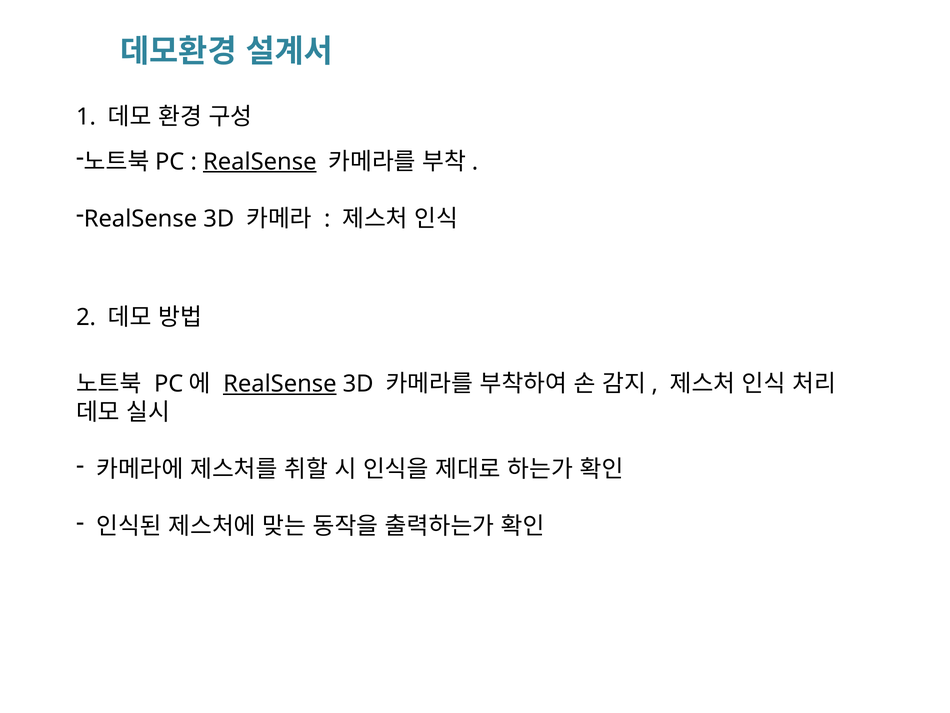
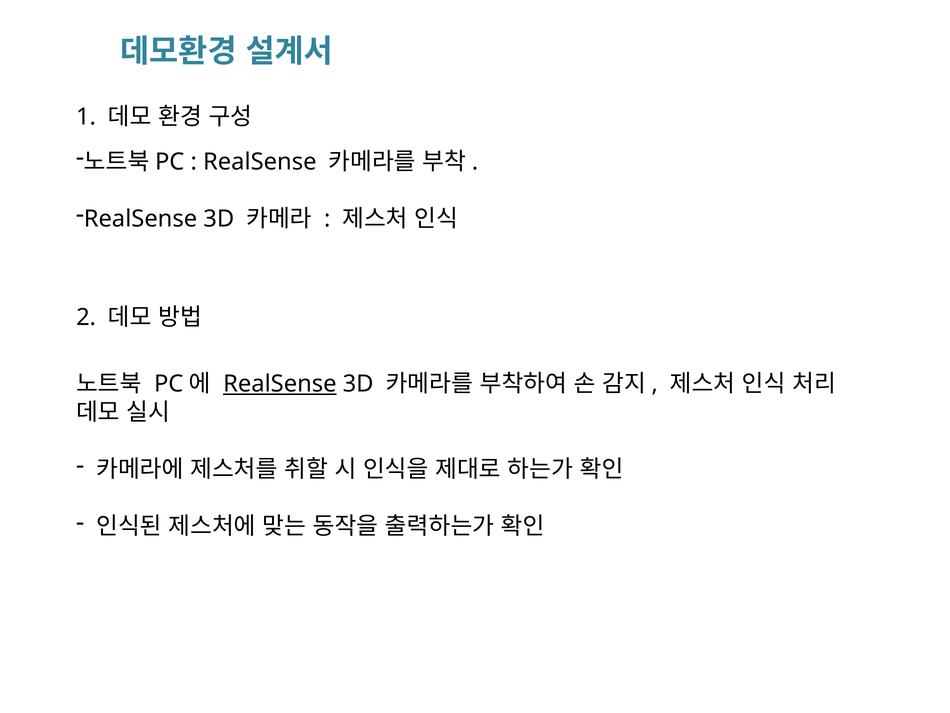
RealSense at (260, 162) underline: present -> none
